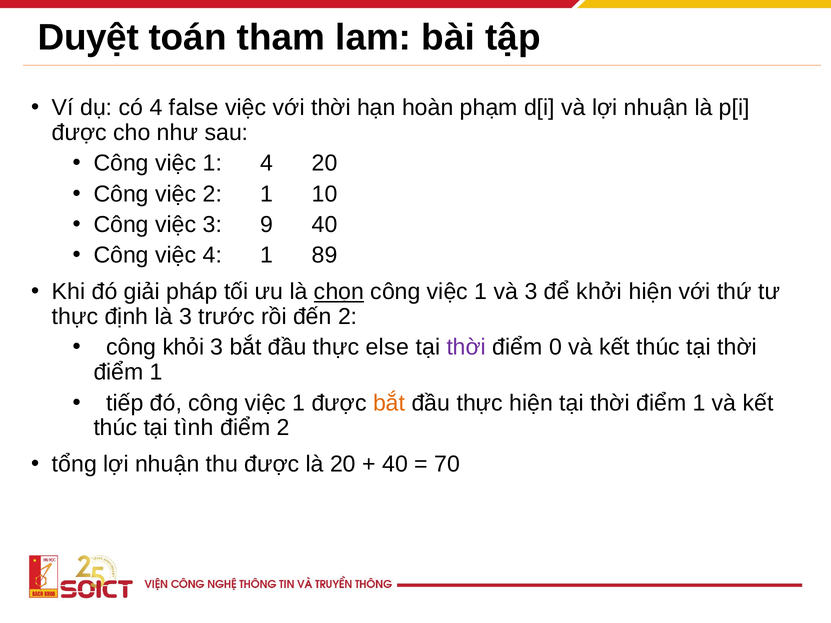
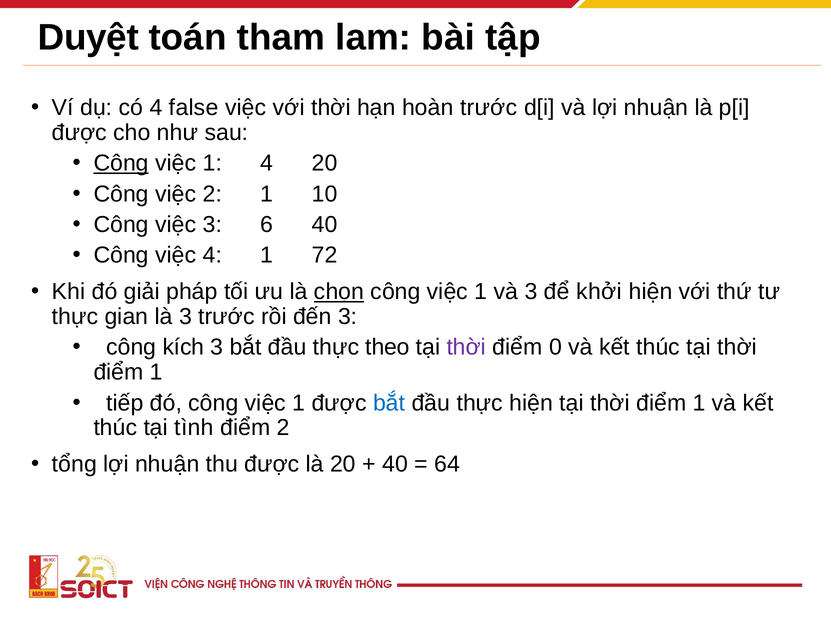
hoàn phạm: phạm -> trước
Công at (121, 163) underline: none -> present
9: 9 -> 6
89: 89 -> 72
định: định -> gian
đến 2: 2 -> 3
khỏi: khỏi -> kích
else: else -> theo
bắt at (389, 403) colour: orange -> blue
70: 70 -> 64
